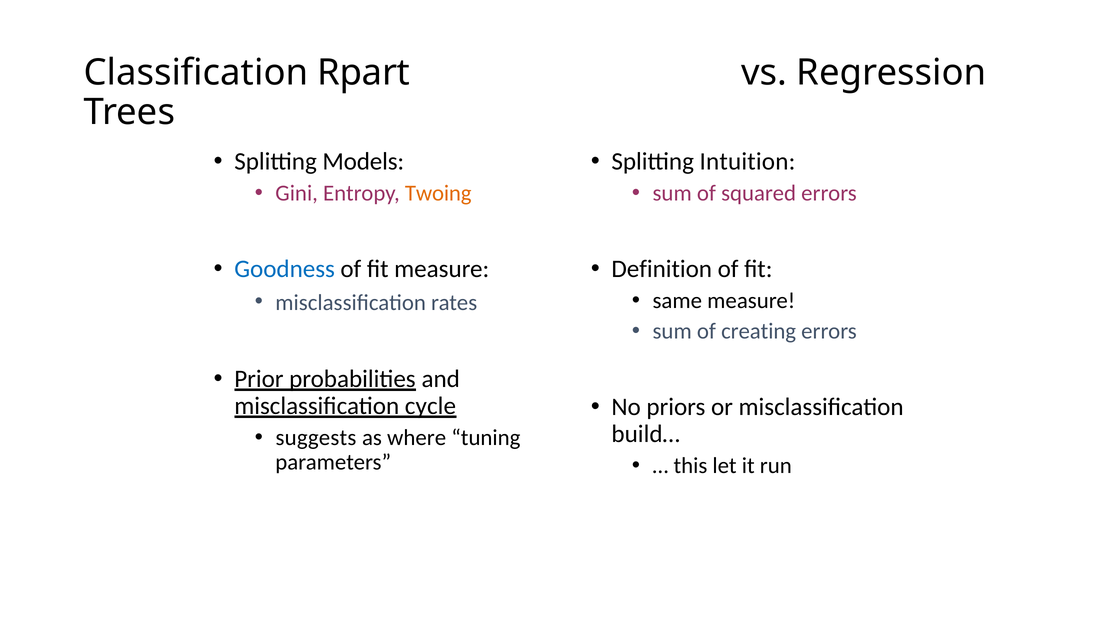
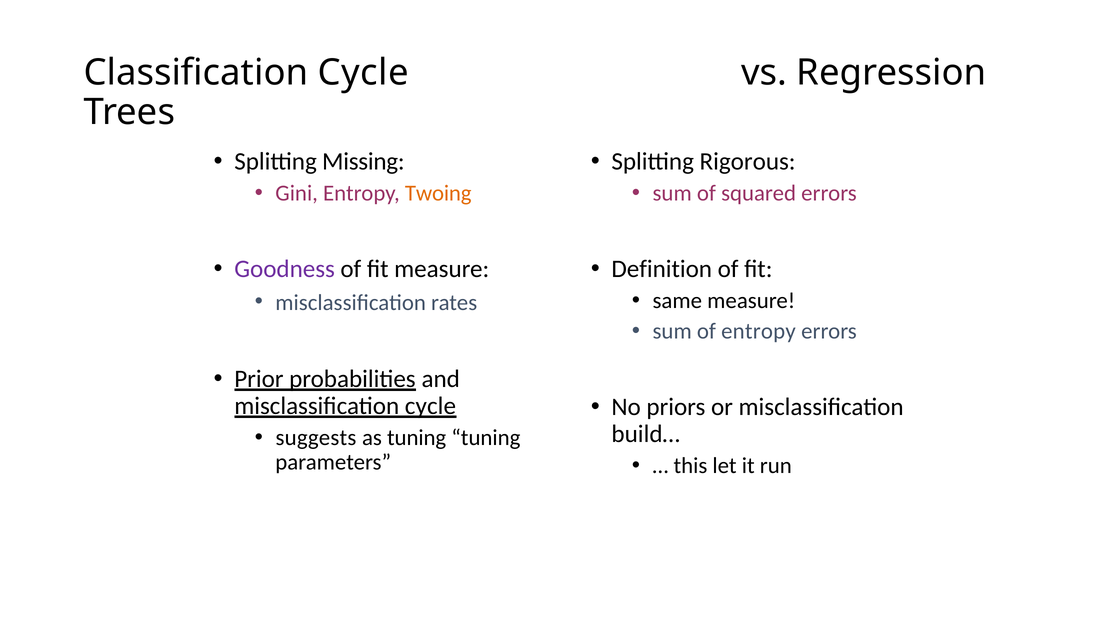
Classification Rpart: Rpart -> Cycle
Models: Models -> Missing
Intuition: Intuition -> Rigorous
Goodness colour: blue -> purple
of creating: creating -> entropy
as where: where -> tuning
